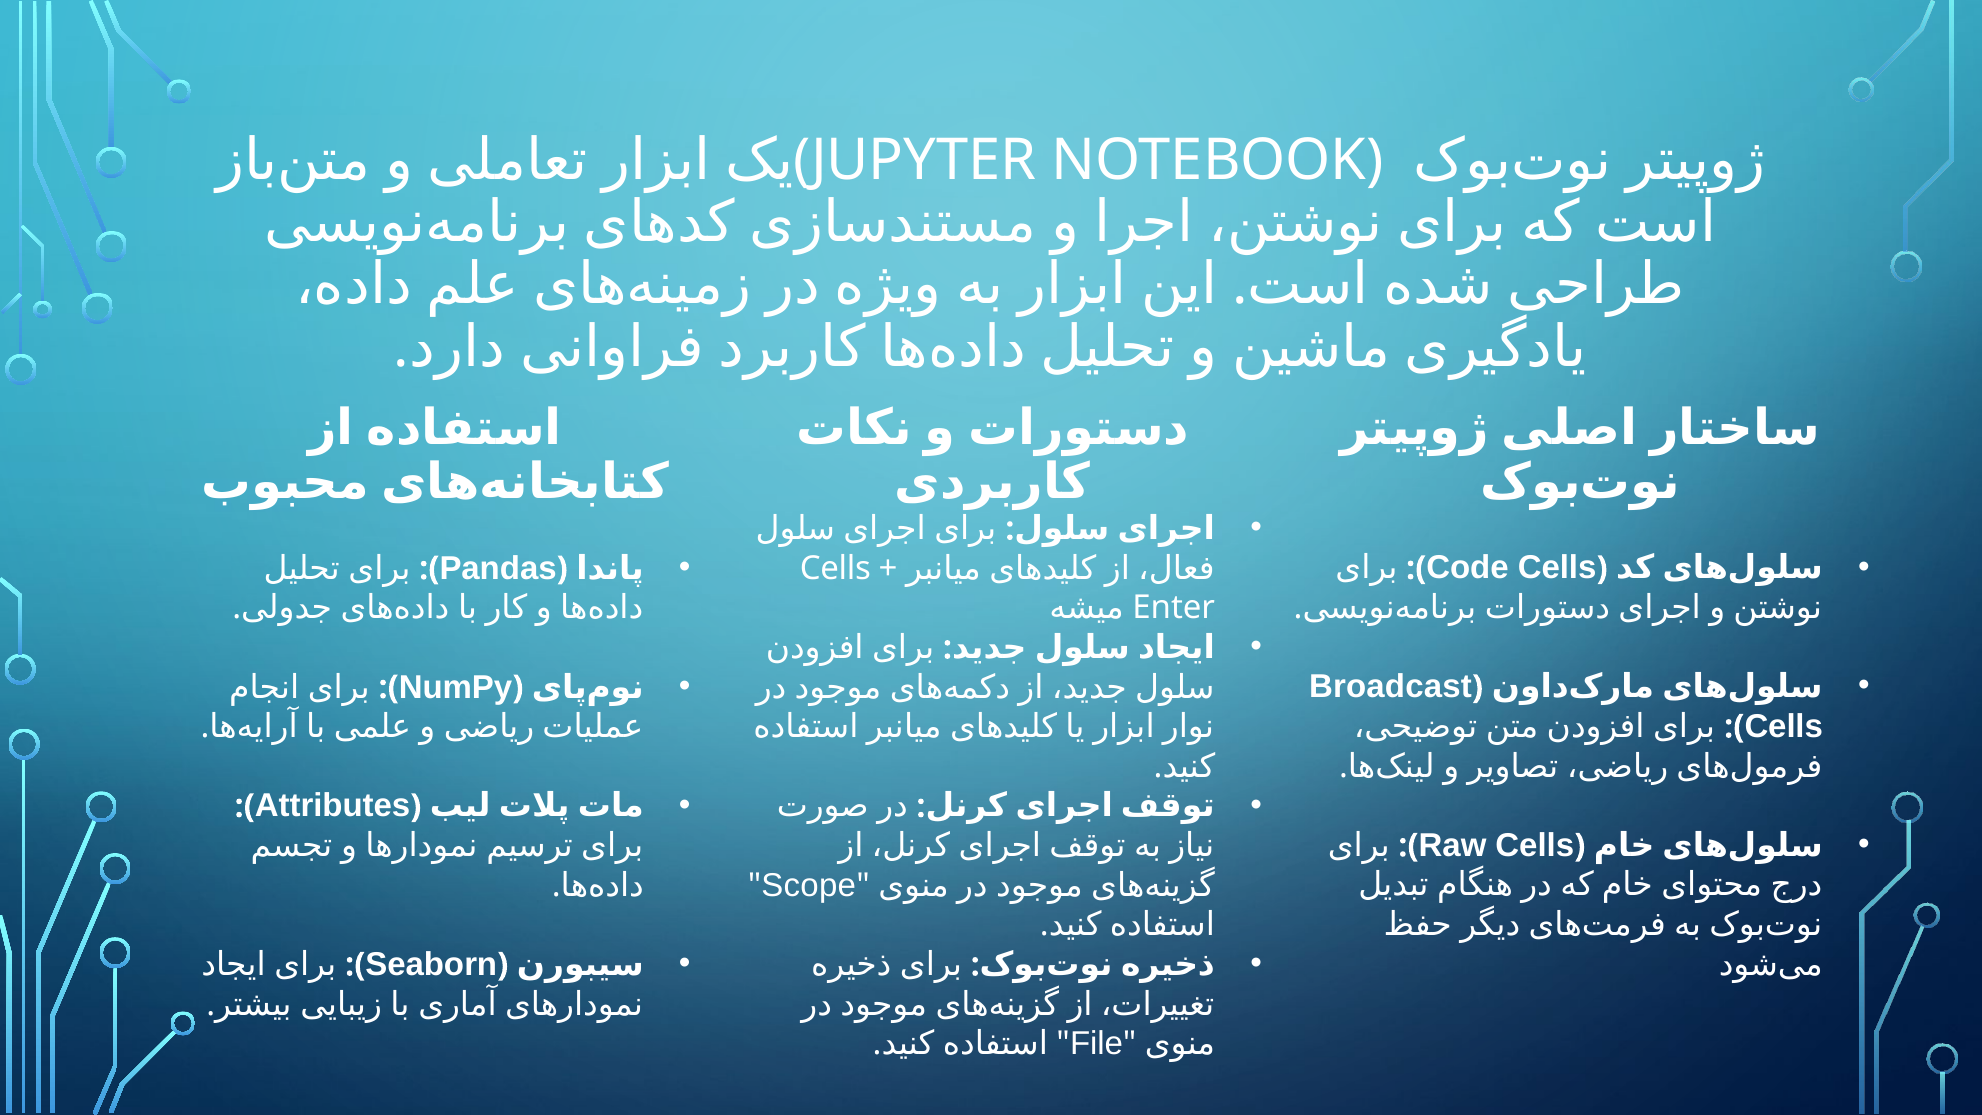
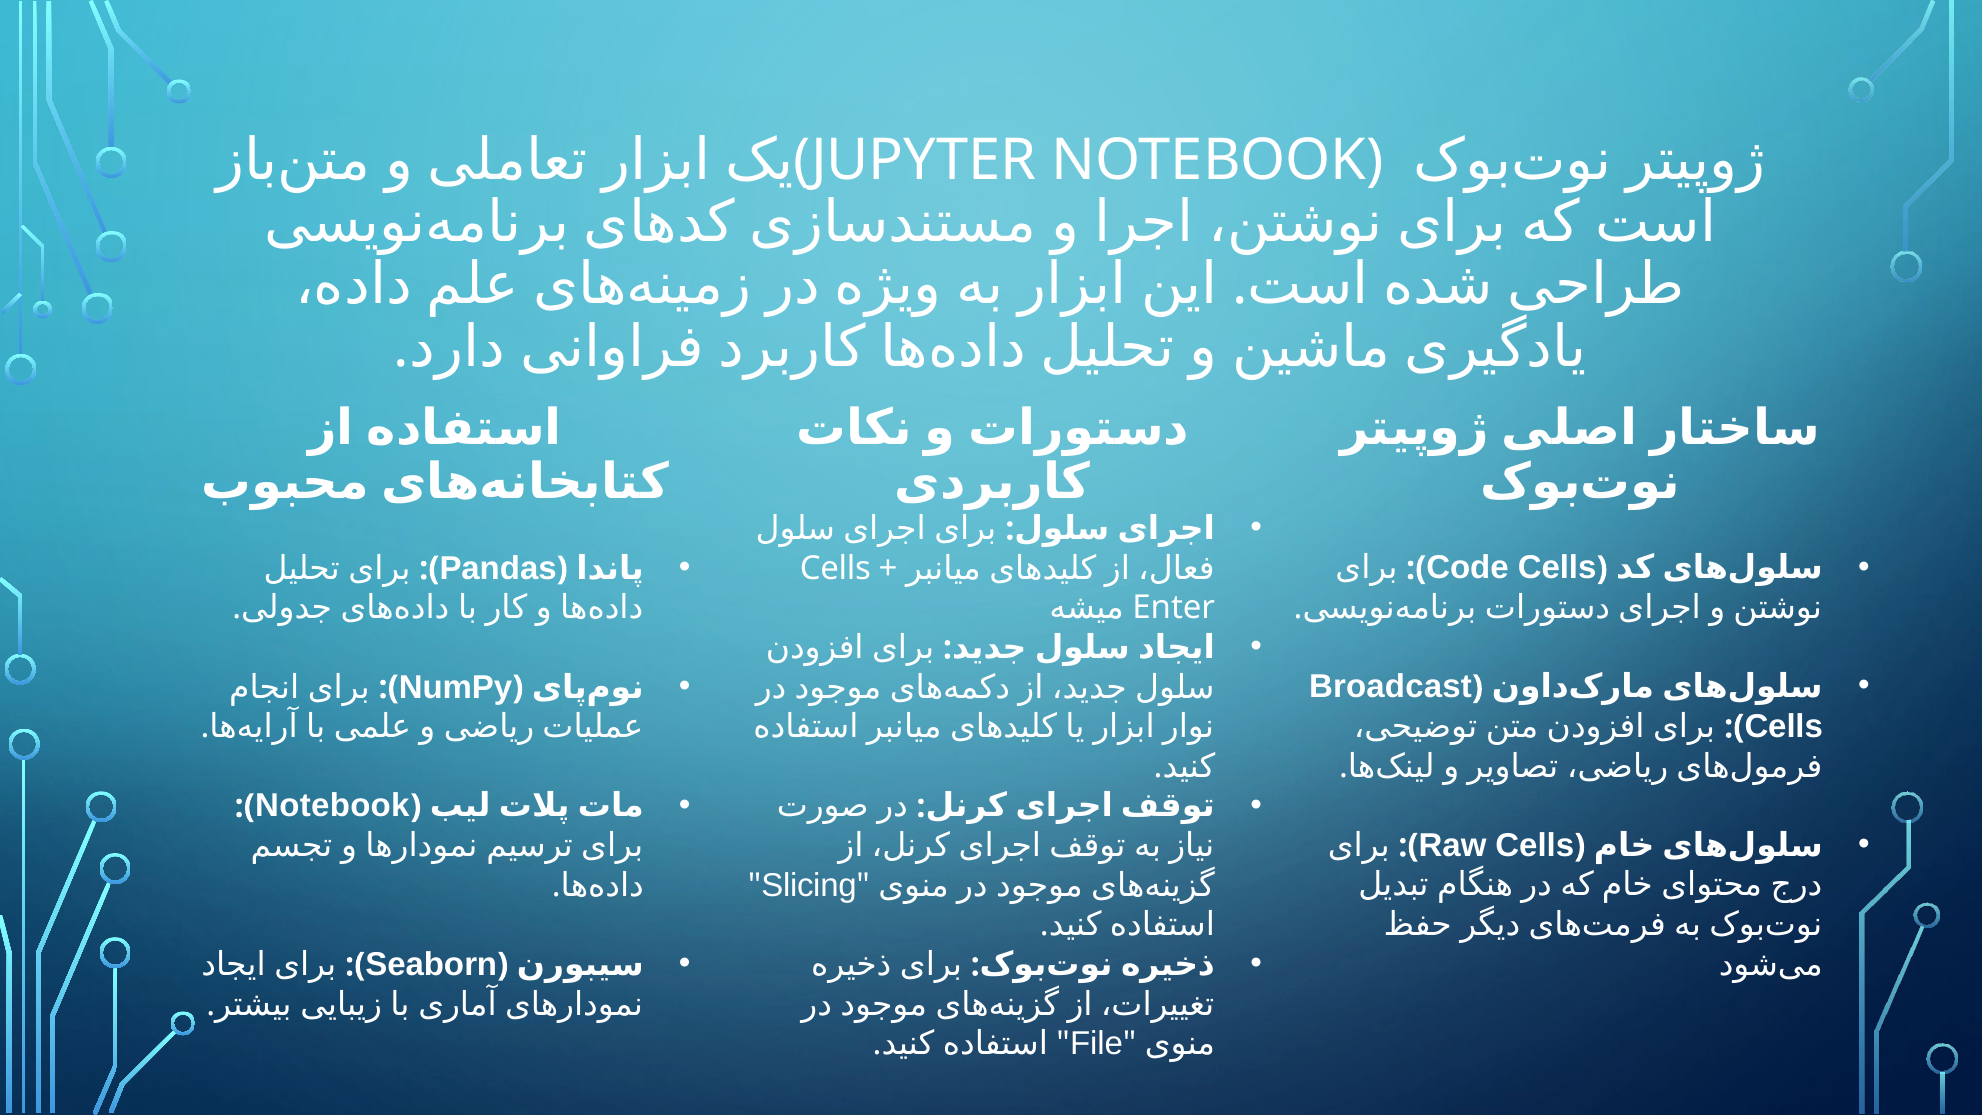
Attributes at (333, 806): Attributes -> Notebook
Scope: Scope -> Slicing
